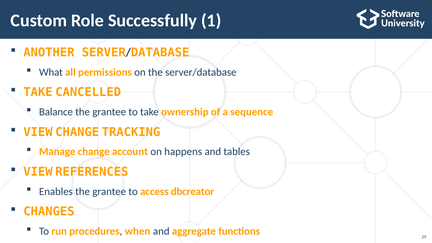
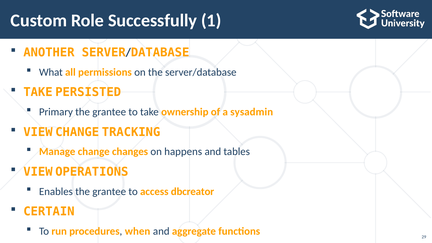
CANCELLED: CANCELLED -> PERSISTED
Balance: Balance -> Primary
sequence: sequence -> sysadmin
account: account -> changes
REFERENCES: REFERENCES -> OPERATIONS
CHANGES: CHANGES -> CERTAIN
